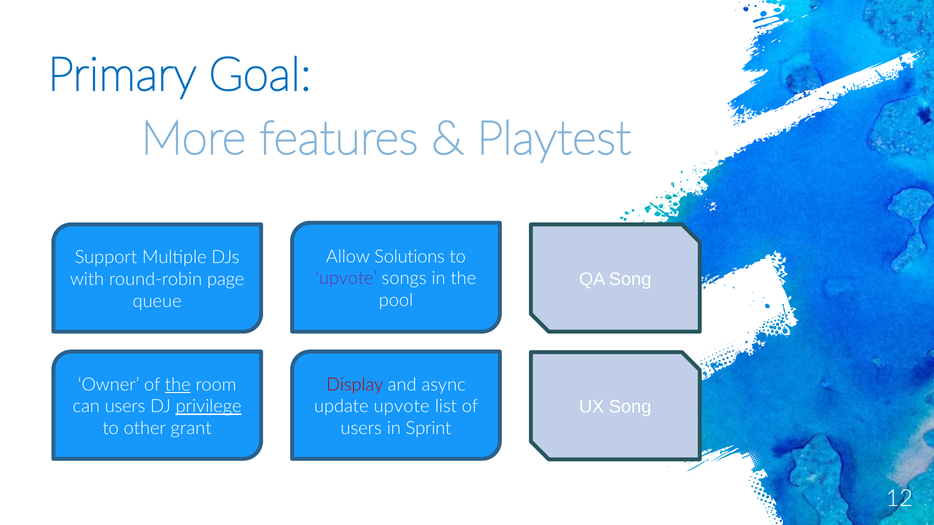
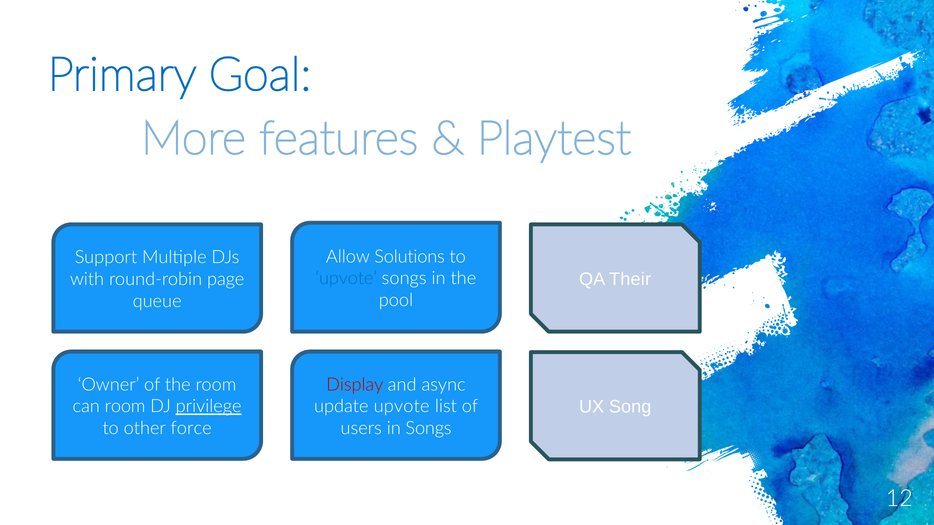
QA Song: Song -> Their
upvote at (346, 279) colour: purple -> blue
the at (178, 385) underline: present -> none
can users: users -> room
grant: grant -> force
in Sprint: Sprint -> Songs
